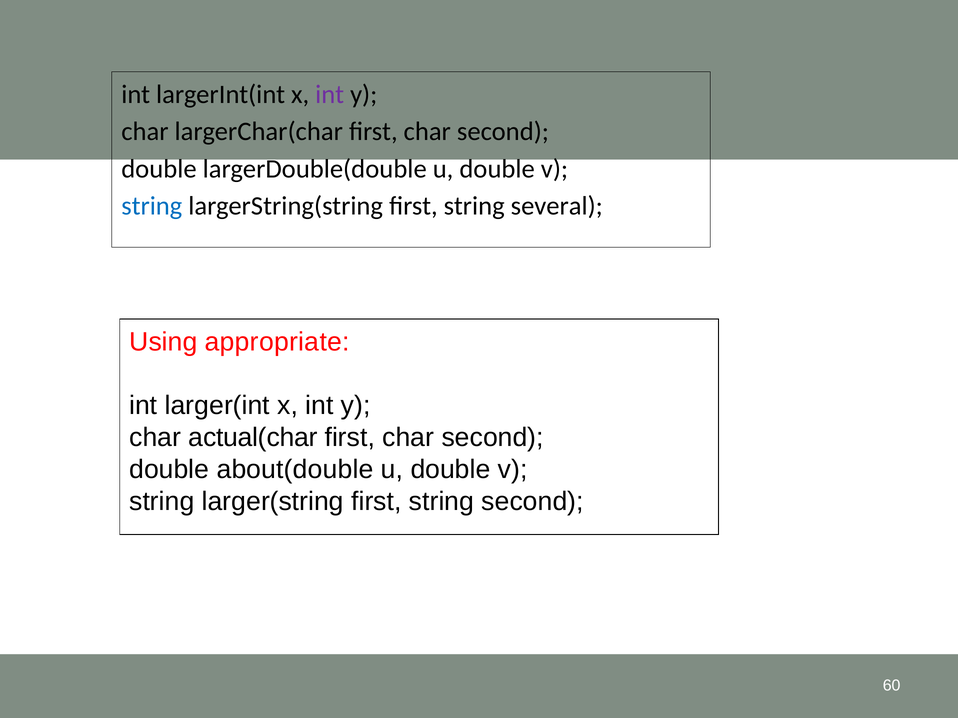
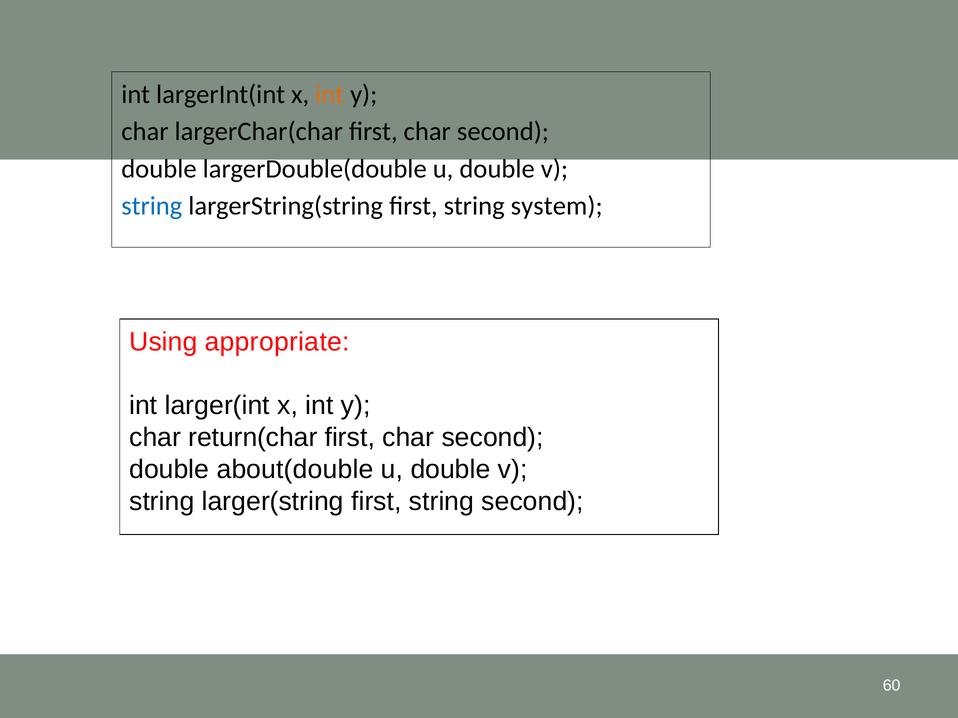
int at (330, 94) colour: purple -> orange
several: several -> system
actual(char: actual(char -> return(char
